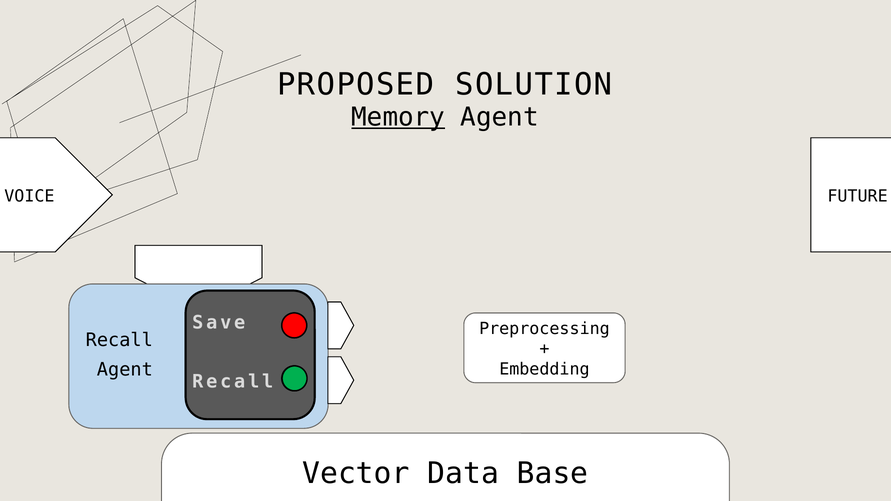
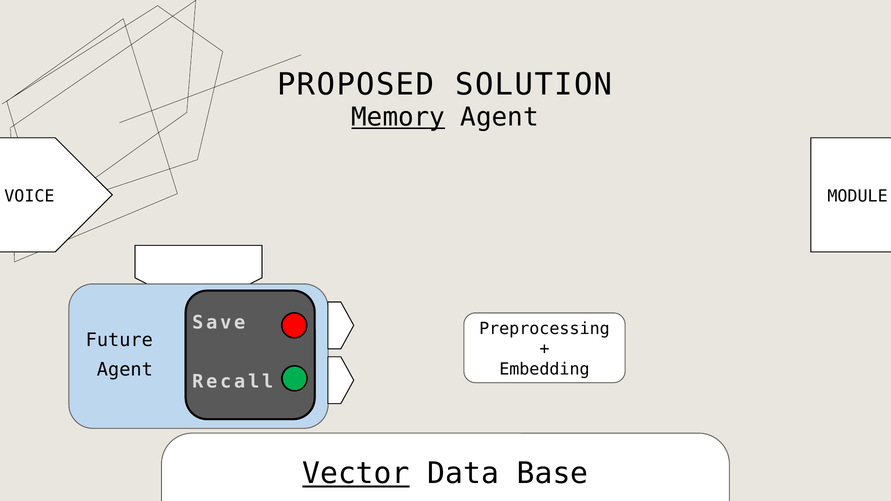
FUTURE: FUTURE -> MODULE
Recall at (119, 340): Recall -> Future
Vector underline: none -> present
